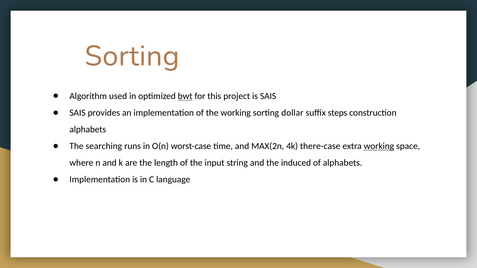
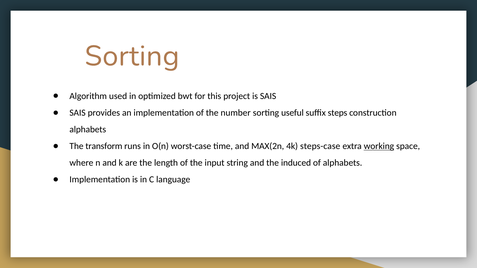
bwt underline: present -> none
the working: working -> number
dollar: dollar -> useful
searching: searching -> transform
there-case: there-case -> steps-case
